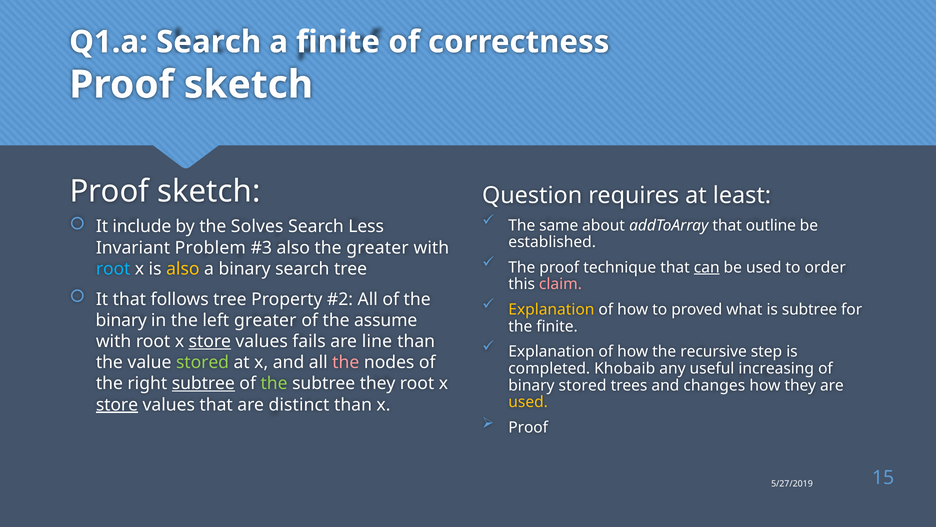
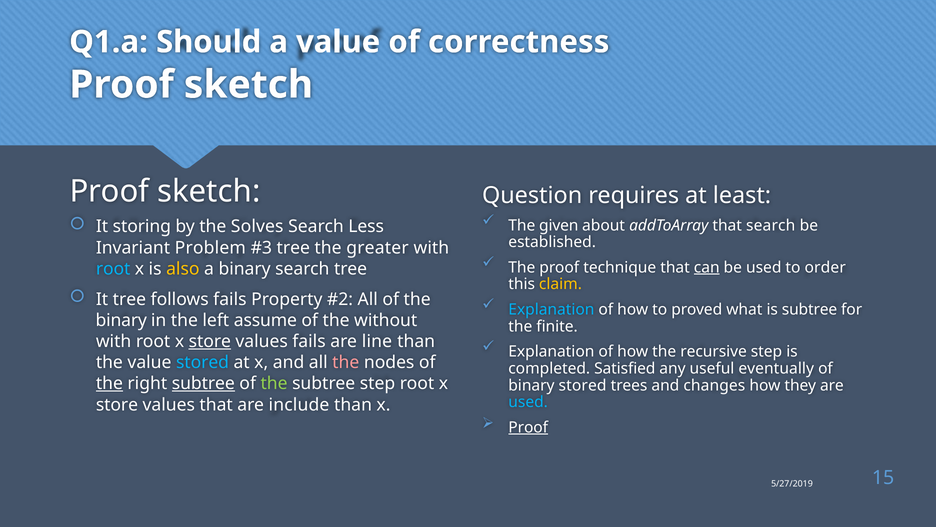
Q1.a Search: Search -> Should
a finite: finite -> value
same: same -> given
that outline: outline -> search
include: include -> storing
also at (293, 248): also -> tree
claim colour: pink -> yellow
It that: that -> tree
follows tree: tree -> fails
Explanation at (551, 309) colour: yellow -> light blue
left greater: greater -> assume
assume: assume -> without
stored at (203, 362) colour: light green -> light blue
Khobaib: Khobaib -> Satisfied
increasing: increasing -> eventually
the at (109, 383) underline: none -> present
subtree they: they -> step
used at (528, 402) colour: yellow -> light blue
store at (117, 404) underline: present -> none
distinct: distinct -> include
Proof at (528, 427) underline: none -> present
